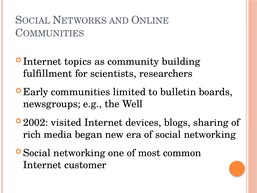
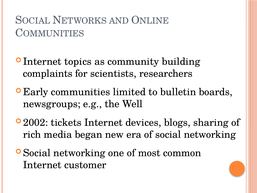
fulfillment: fulfillment -> complaints
visited: visited -> tickets
